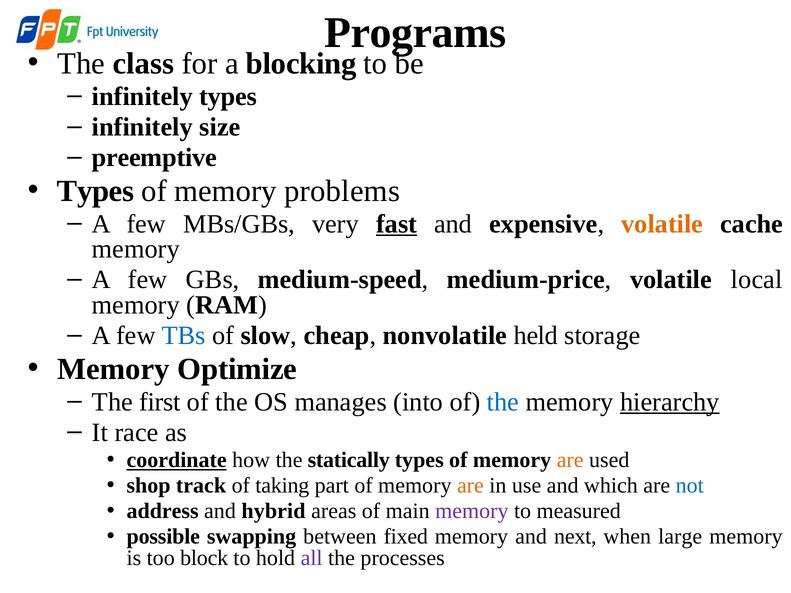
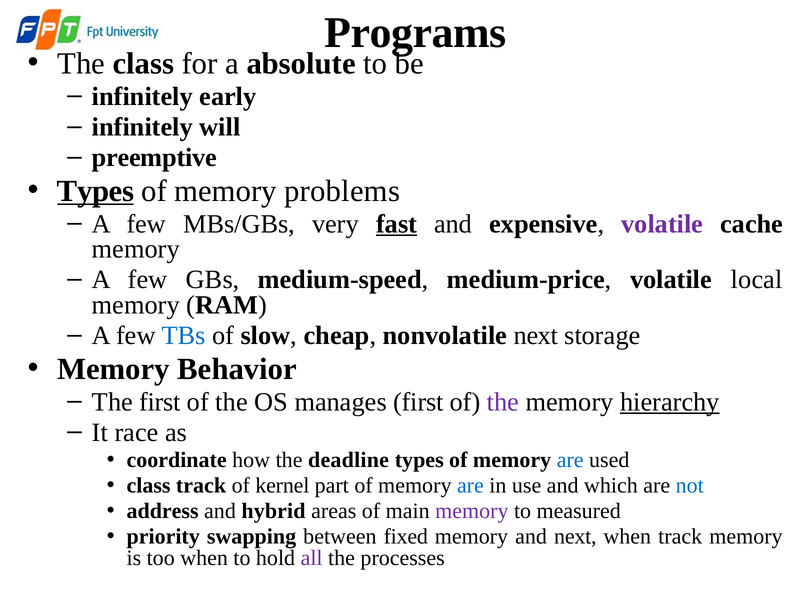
blocking: blocking -> absolute
infinitely types: types -> early
size: size -> will
Types at (96, 191) underline: none -> present
volatile at (662, 224) colour: orange -> purple
nonvolatile held: held -> next
Optimize: Optimize -> Behavior
manages into: into -> first
the at (503, 402) colour: blue -> purple
coordinate underline: present -> none
statically: statically -> deadline
are at (570, 460) colour: orange -> blue
shop at (149, 486): shop -> class
taking: taking -> kernel
are at (470, 486) colour: orange -> blue
possible: possible -> priority
when large: large -> track
too block: block -> when
